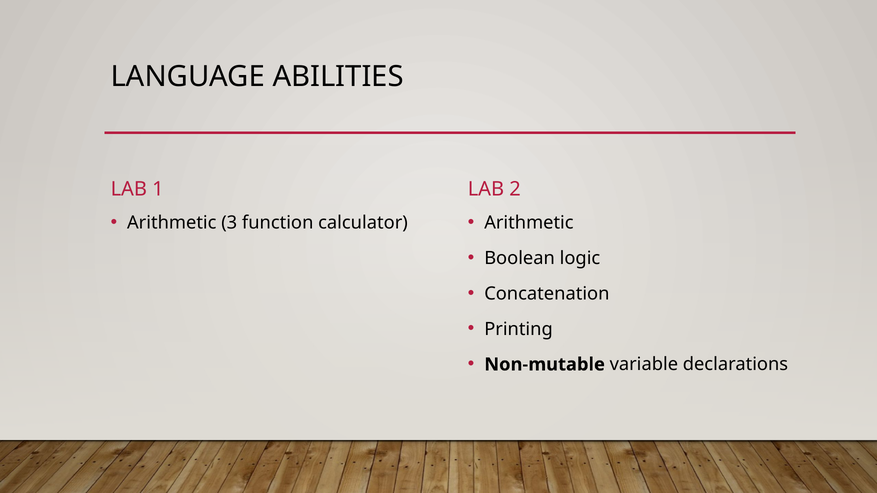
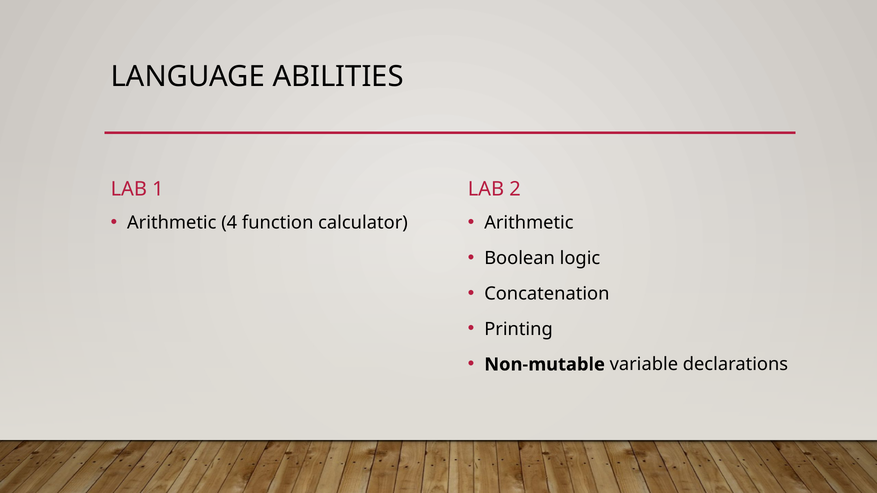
3: 3 -> 4
